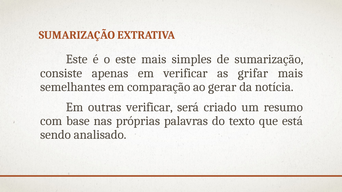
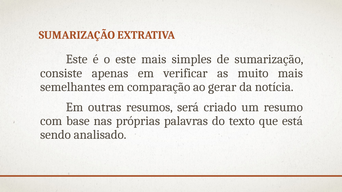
grifar: grifar -> muito
outras verificar: verificar -> resumos
